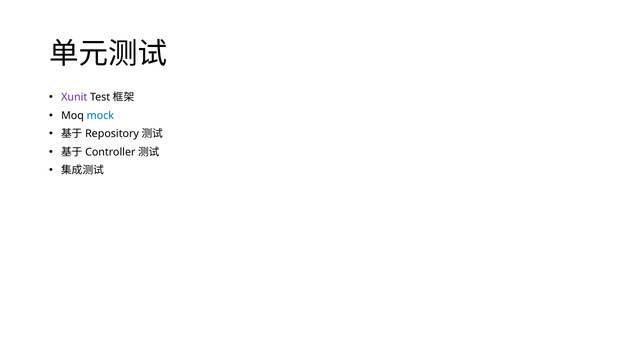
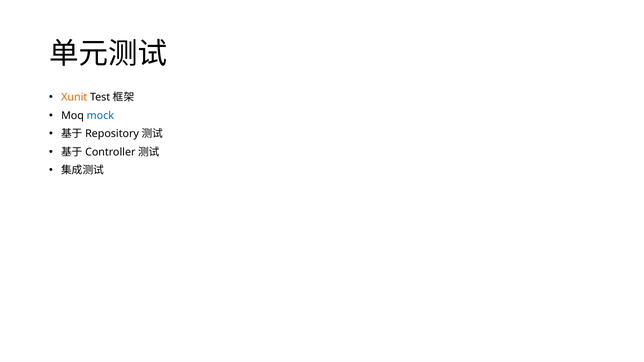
Xunit colour: purple -> orange
